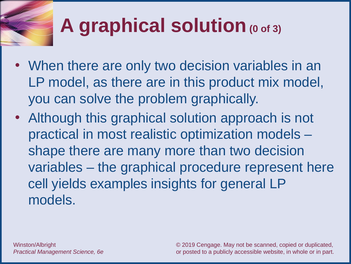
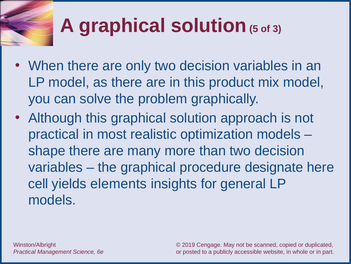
0: 0 -> 5
represent: represent -> designate
examples: examples -> elements
